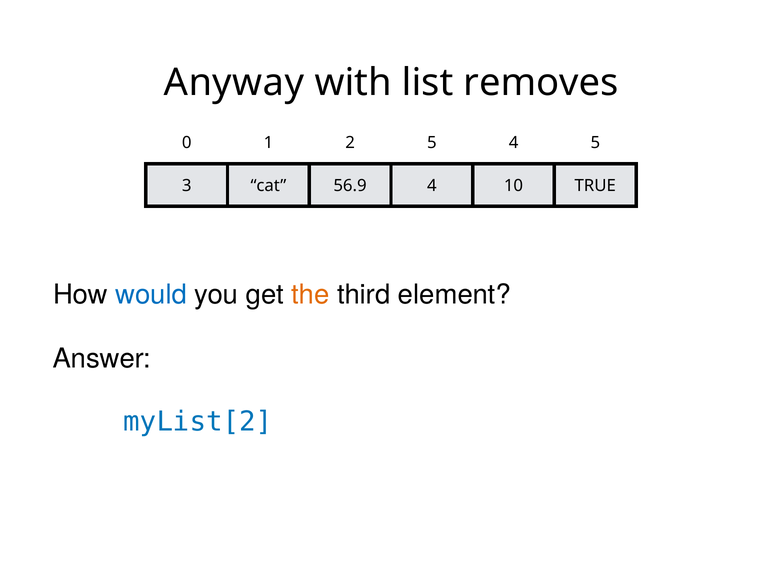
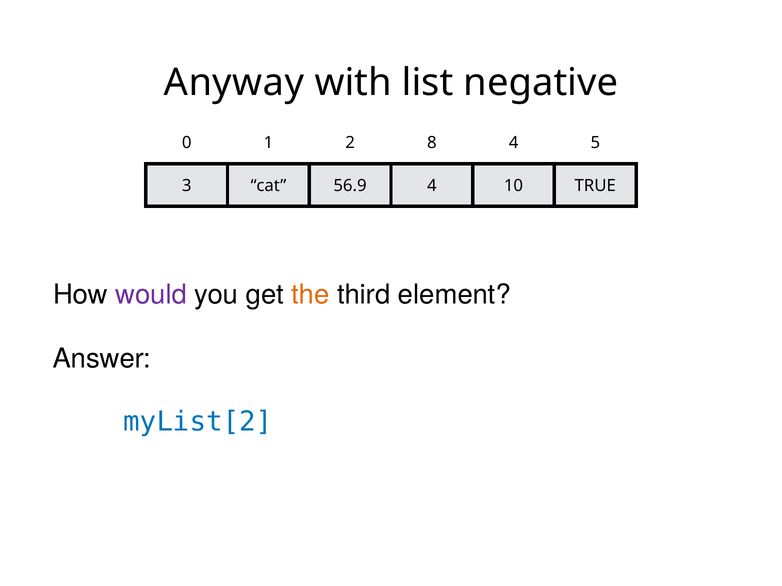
removes: removes -> negative
2 5: 5 -> 8
would colour: blue -> purple
